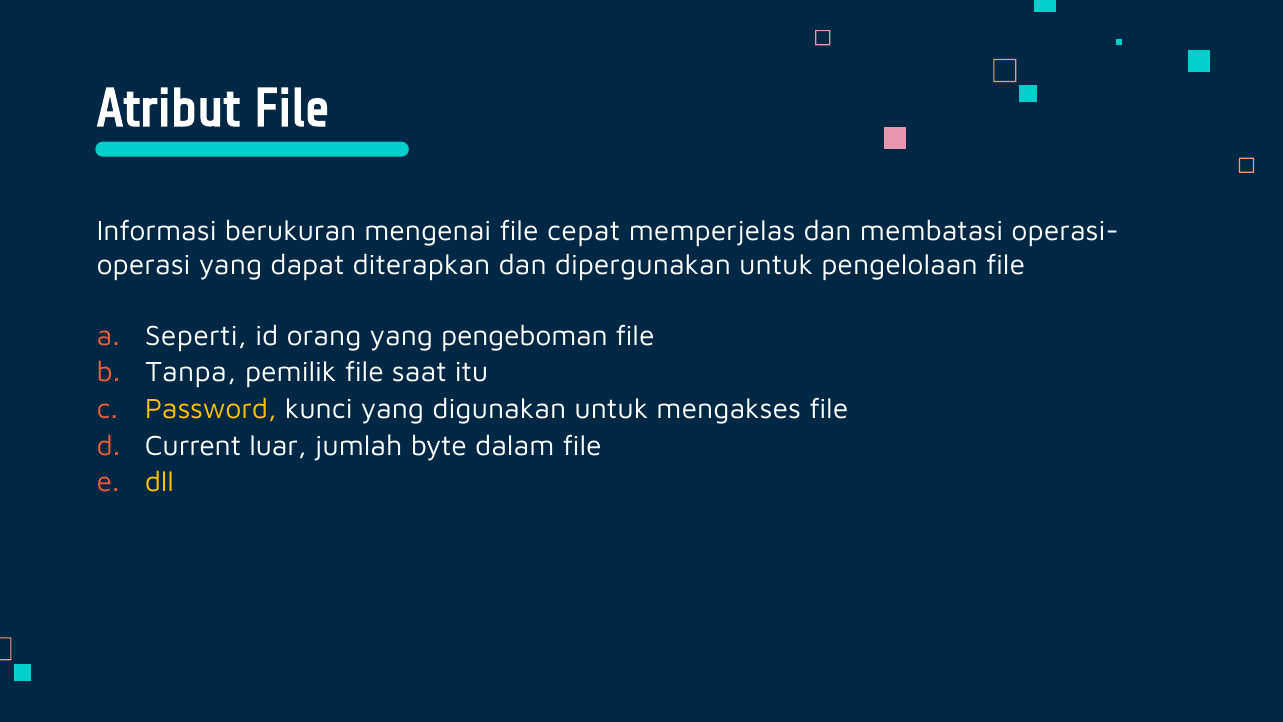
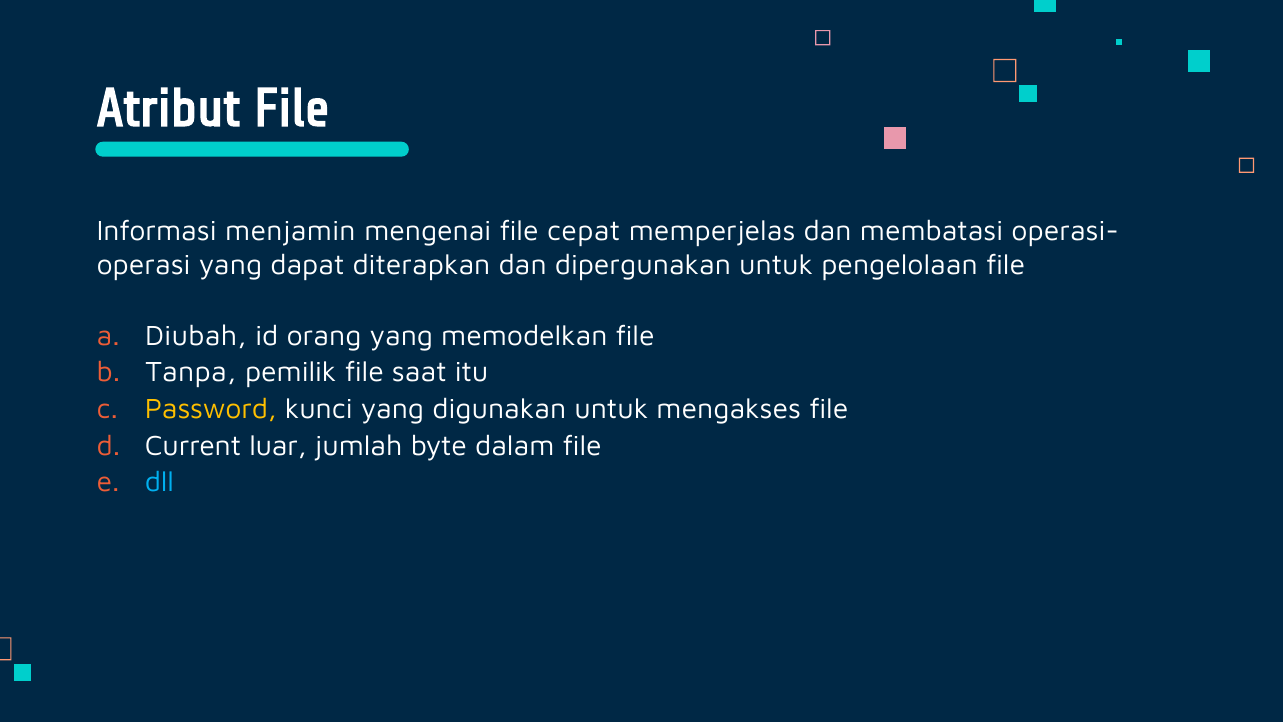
berukuran: berukuran -> menjamin
Seperti: Seperti -> Diubah
pengeboman: pengeboman -> memodelkan
dll colour: yellow -> light blue
